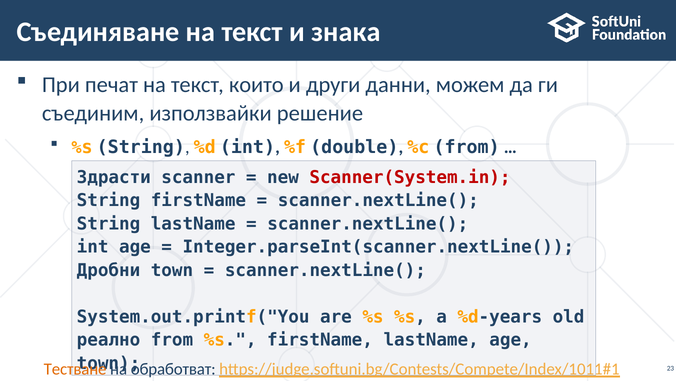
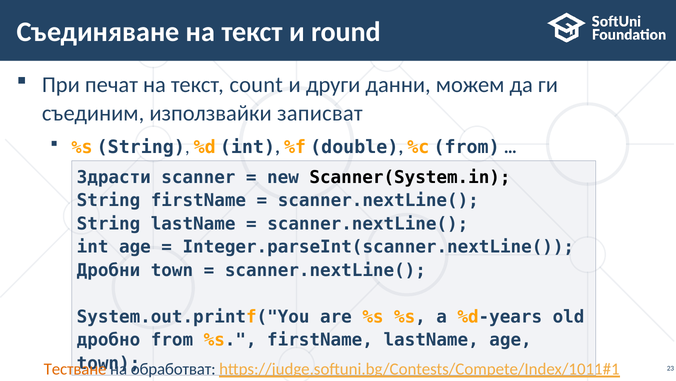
знака: знака -> round
които: които -> count
решение: решение -> записват
Scanner(System.in colour: red -> black
реално: реално -> дробно
